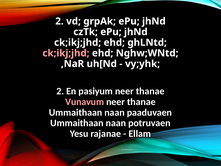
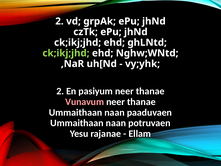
ck;ikj;jhd at (66, 53) colour: pink -> light green
